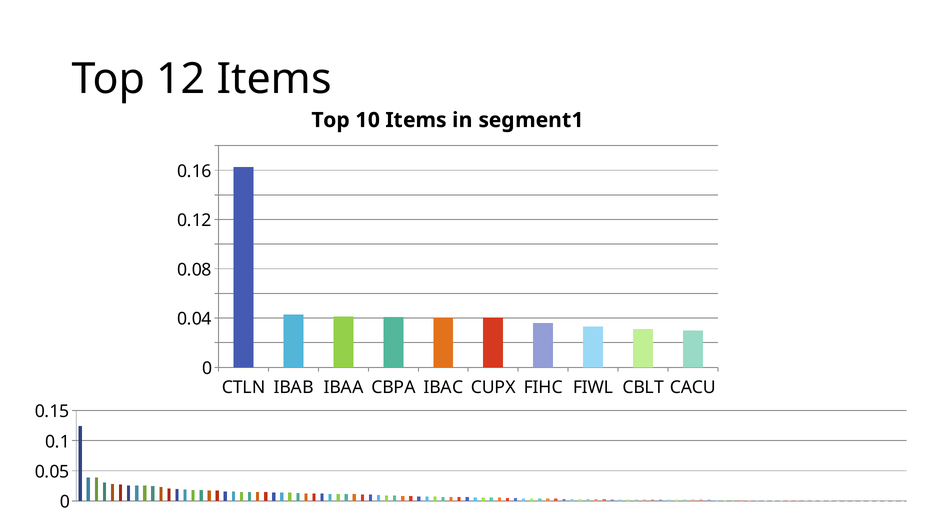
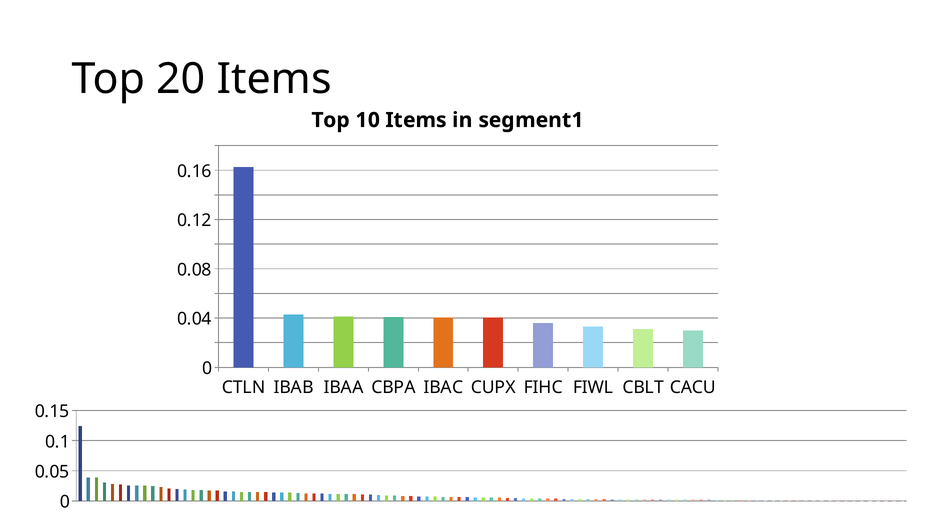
12: 12 -> 20
